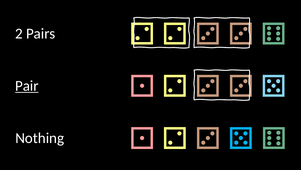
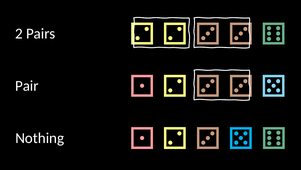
Pair underline: present -> none
